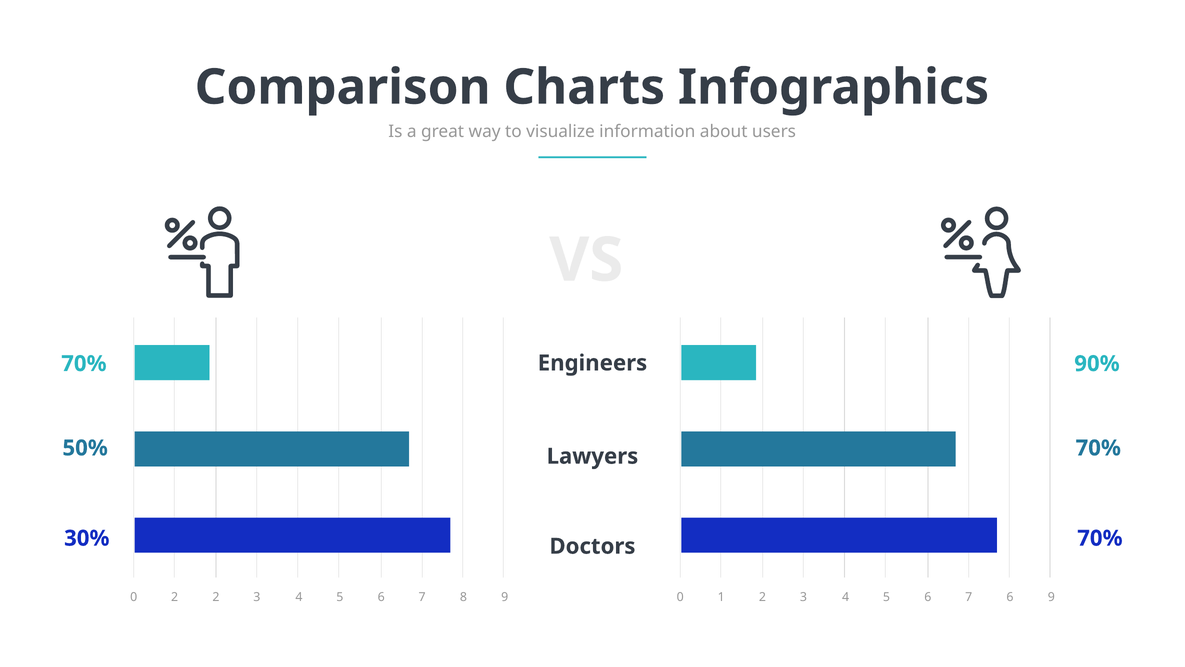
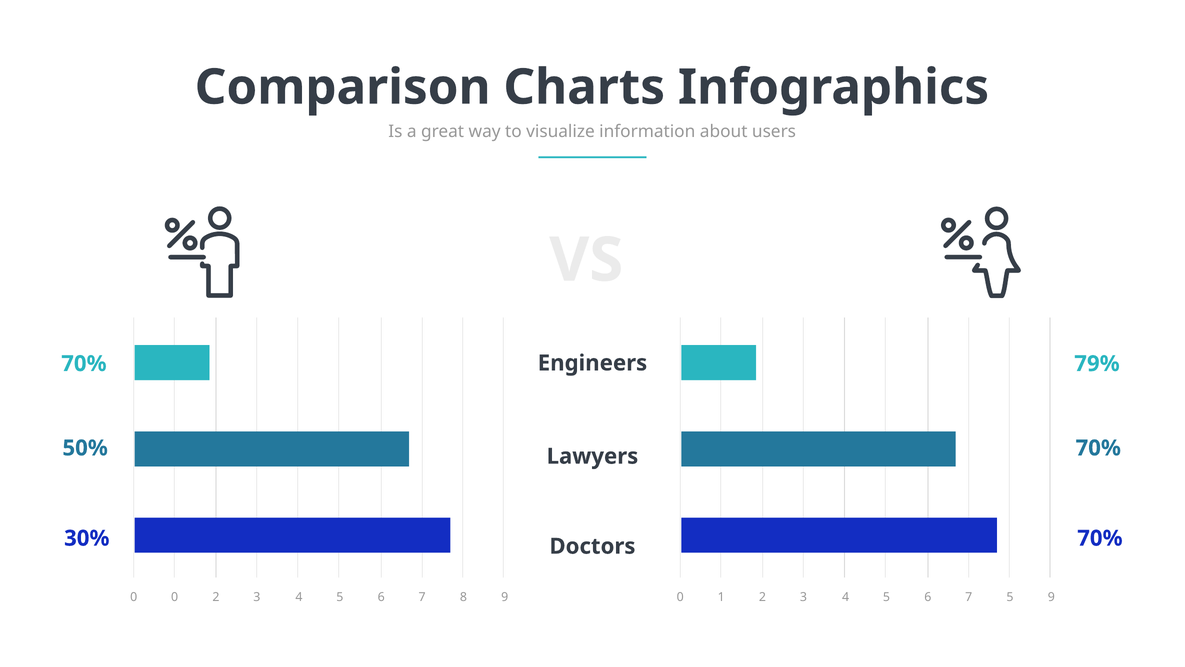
90%: 90% -> 79%
0 2: 2 -> 0
7 6: 6 -> 5
